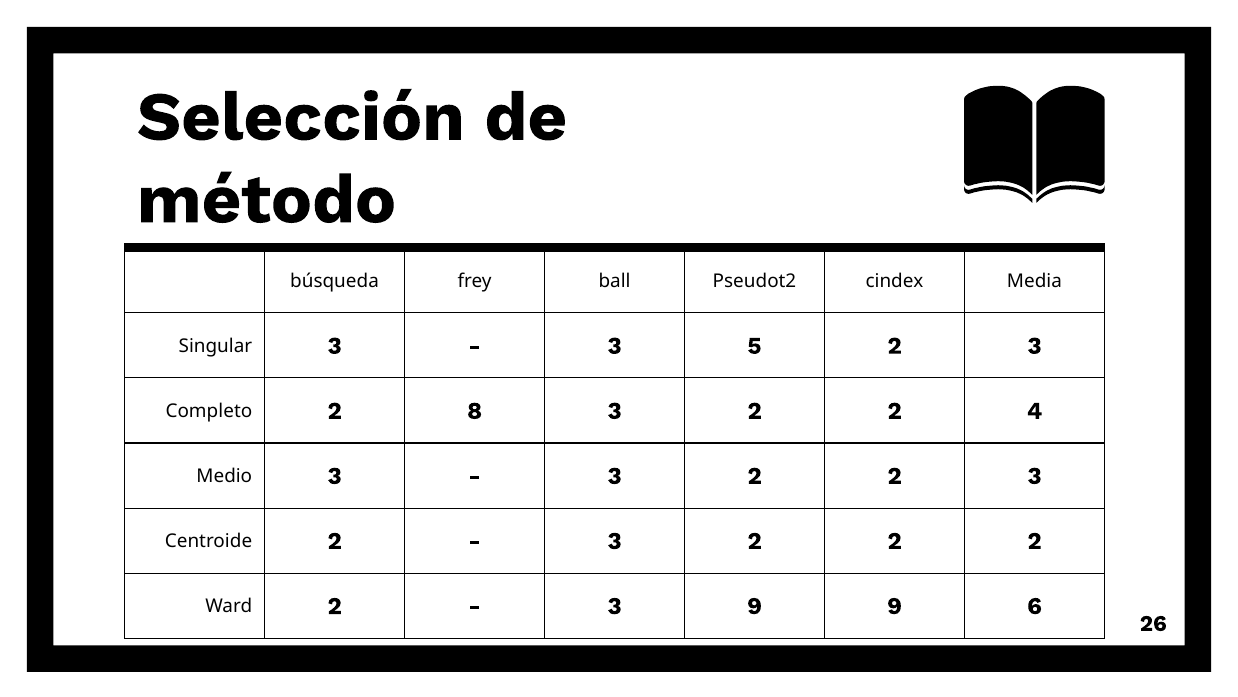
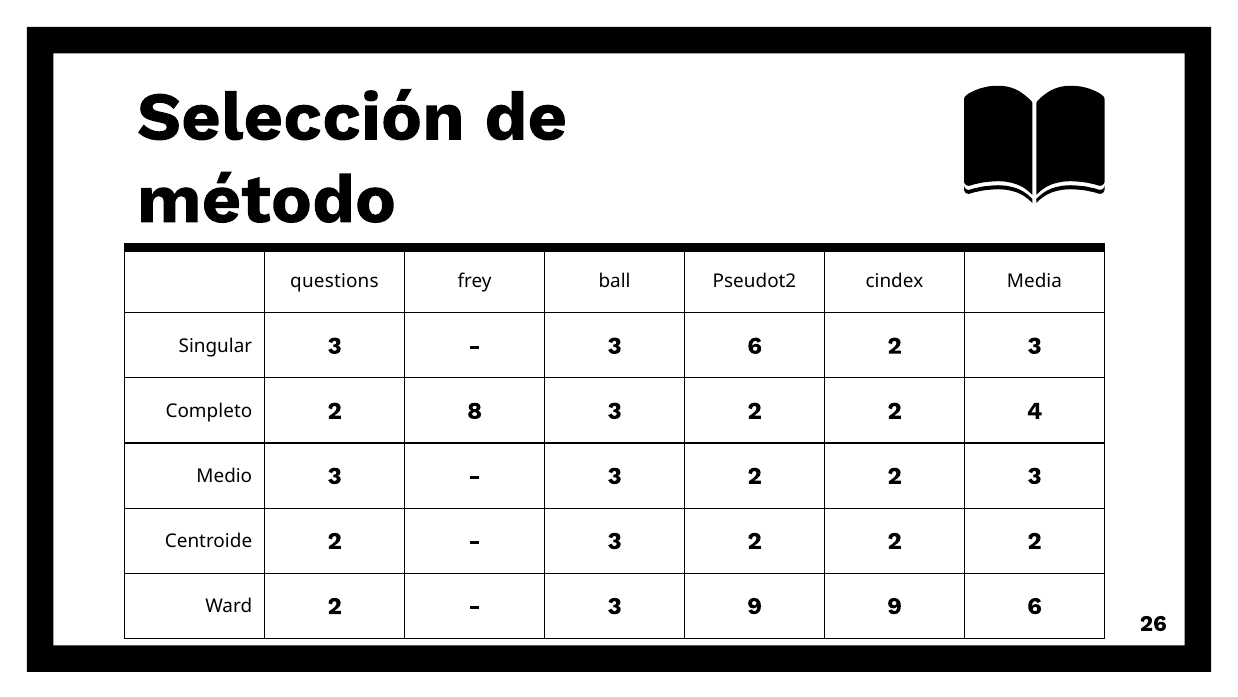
búsqueda: búsqueda -> questions
3 5: 5 -> 6
